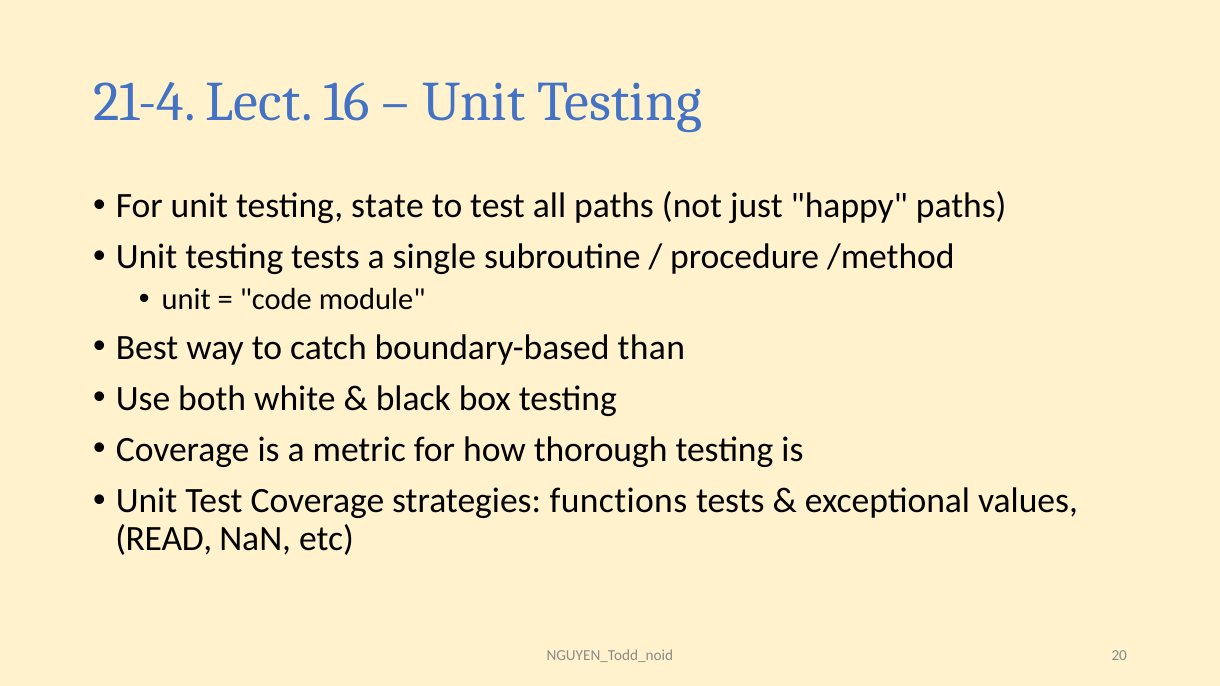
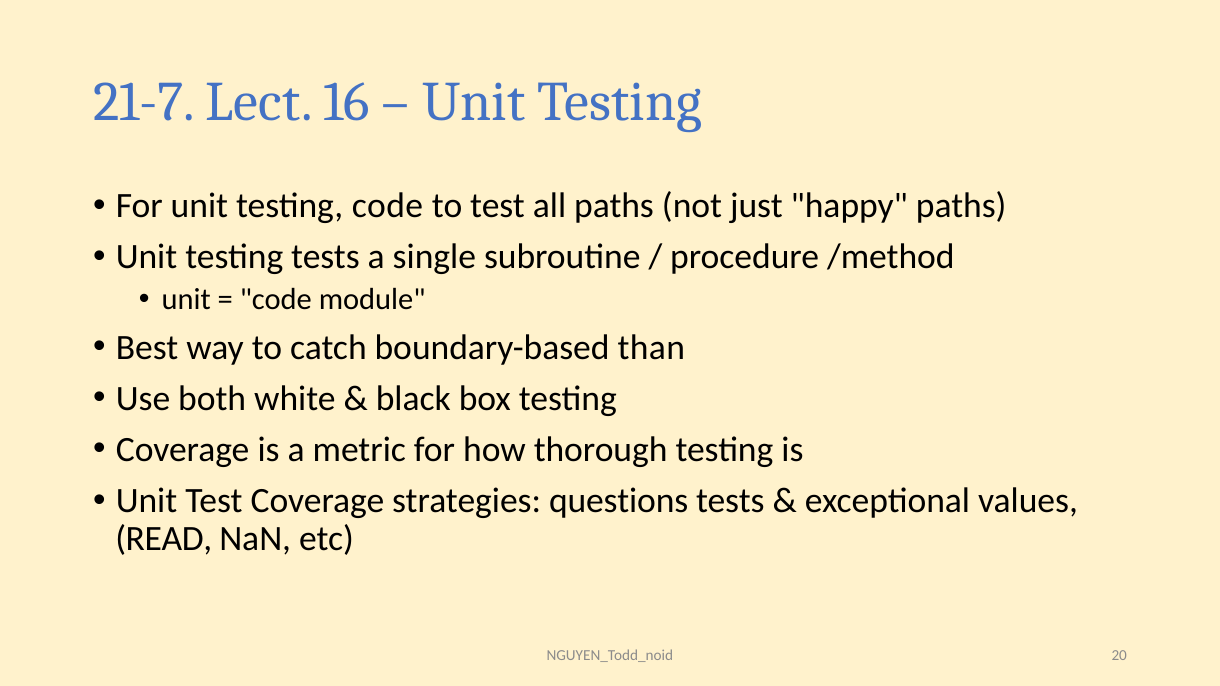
21-4: 21-4 -> 21-7
testing state: state -> code
functions: functions -> questions
